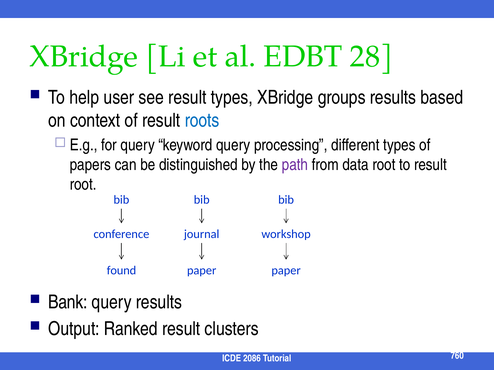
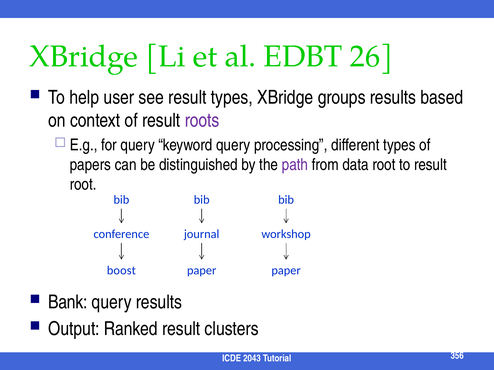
28: 28 -> 26
roots colour: blue -> purple
found: found -> boost
2086: 2086 -> 2043
760: 760 -> 356
